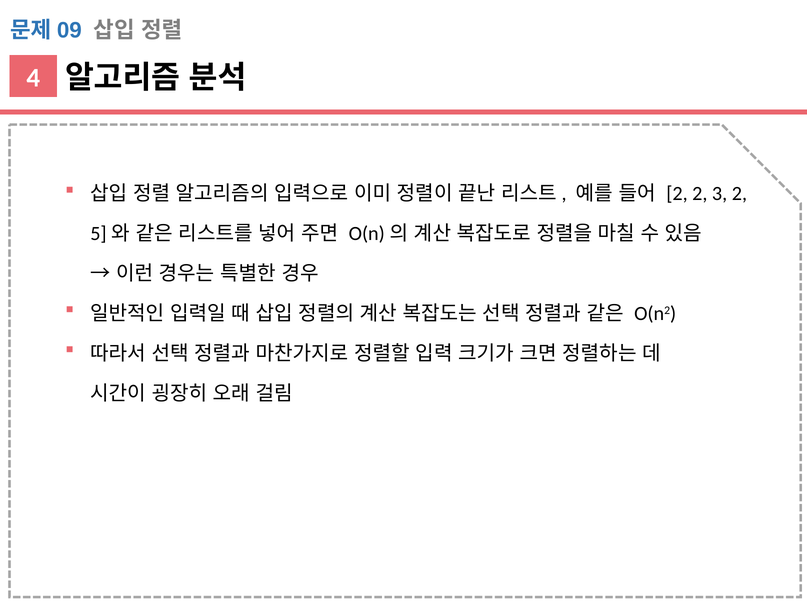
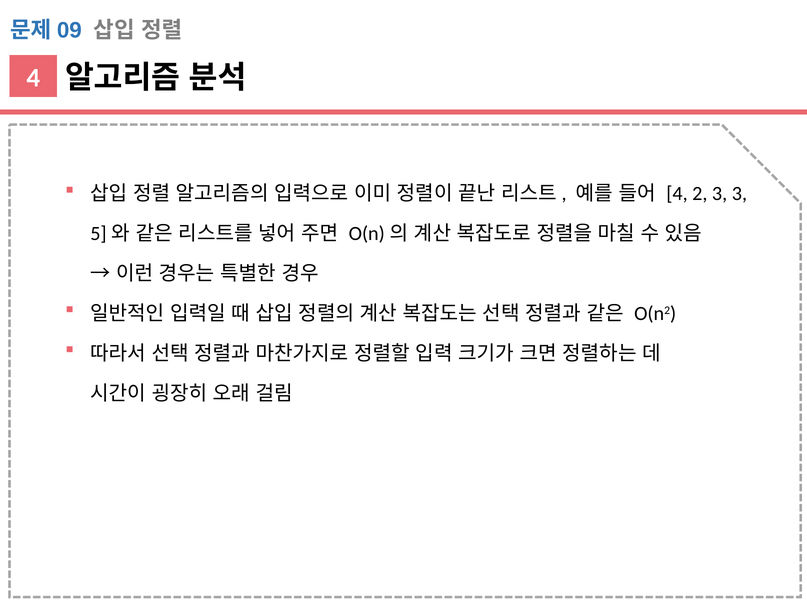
2 at (677, 194): 2 -> 4
3 2: 2 -> 3
